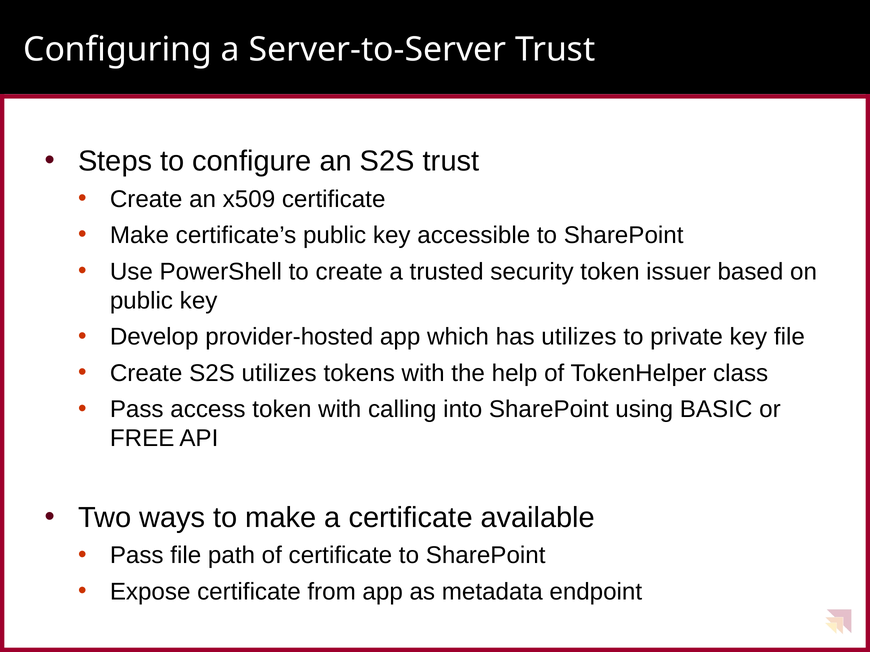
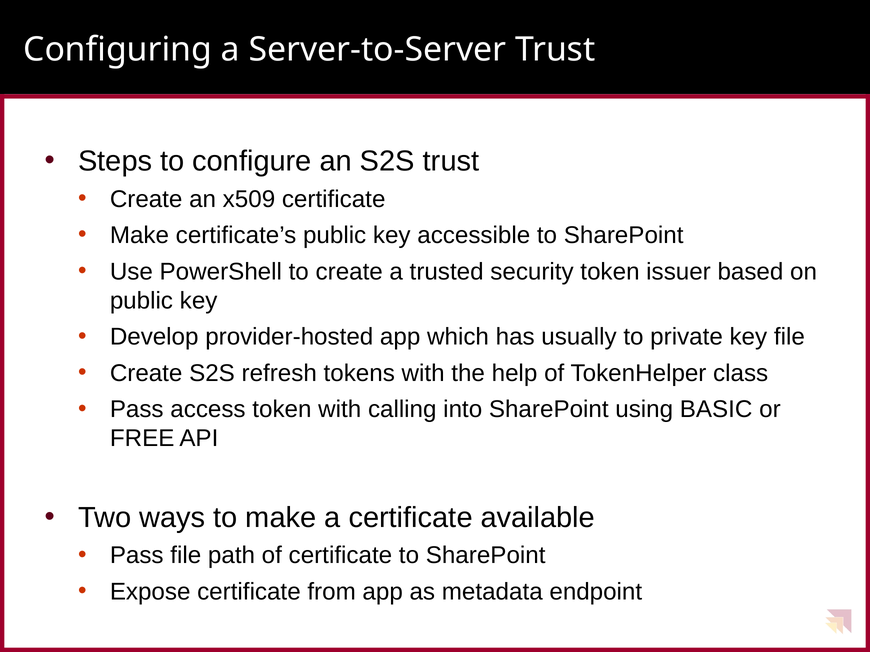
has utilizes: utilizes -> usually
S2S utilizes: utilizes -> refresh
